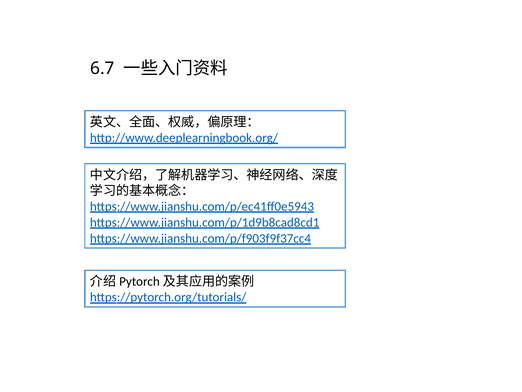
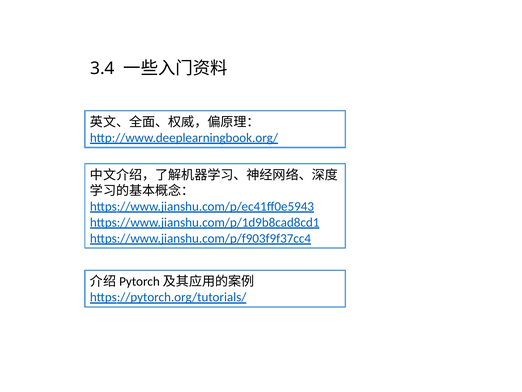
6.7: 6.7 -> 3.4
